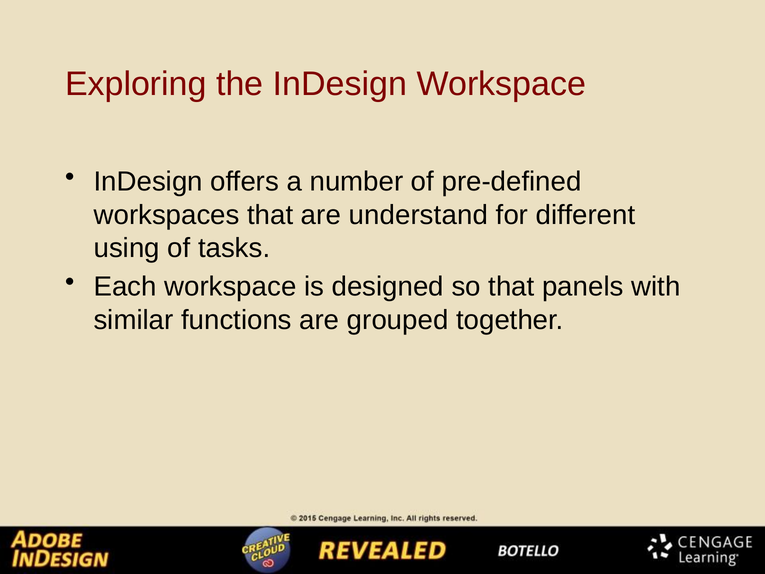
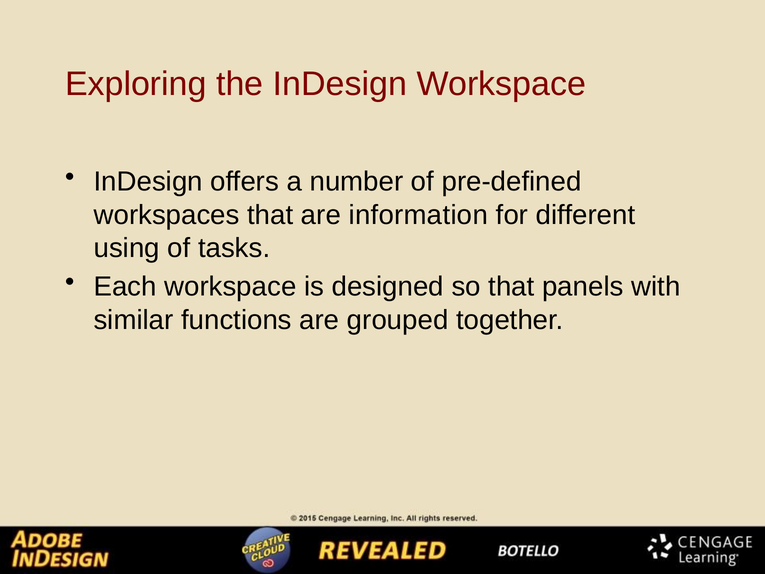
understand: understand -> information
